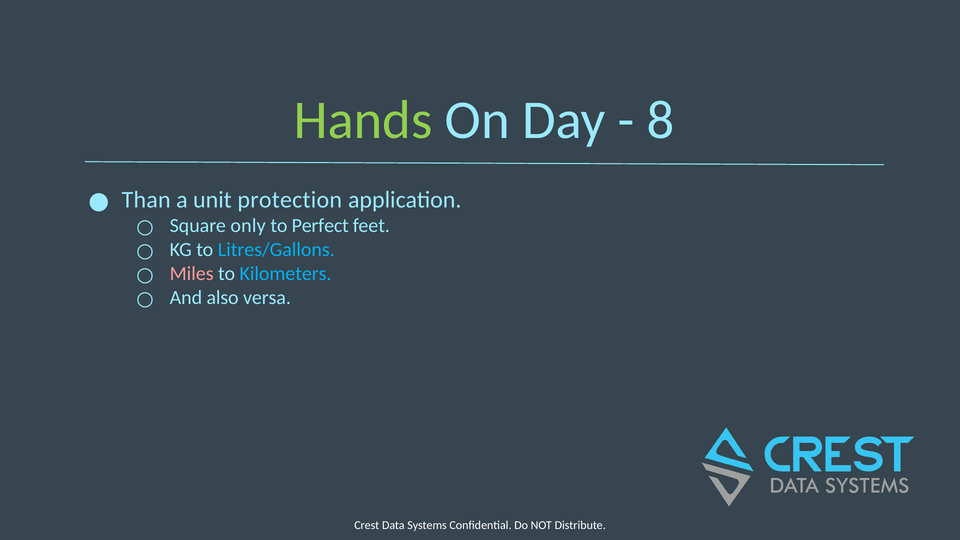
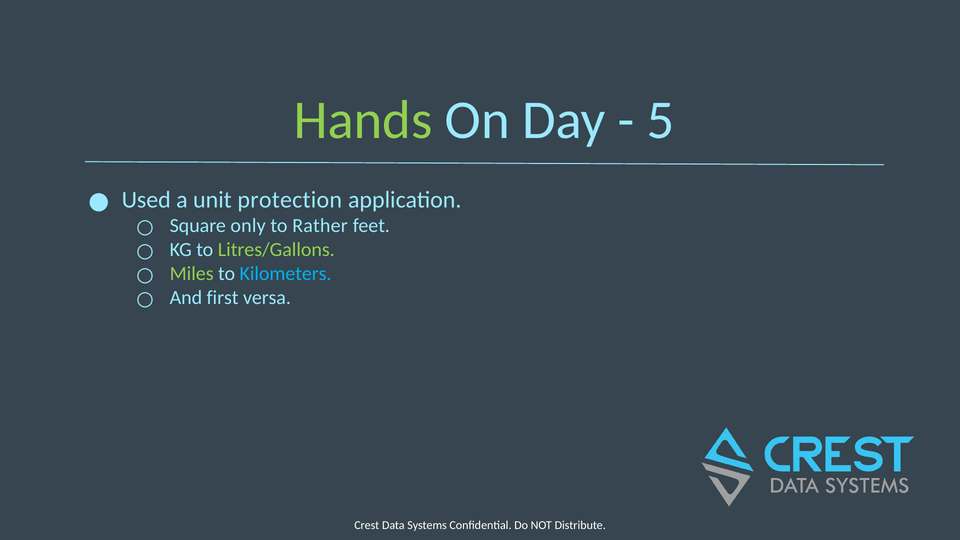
8: 8 -> 5
Than: Than -> Used
Perfect: Perfect -> Rather
Litres/Gallons colour: light blue -> light green
Miles colour: pink -> light green
also: also -> first
